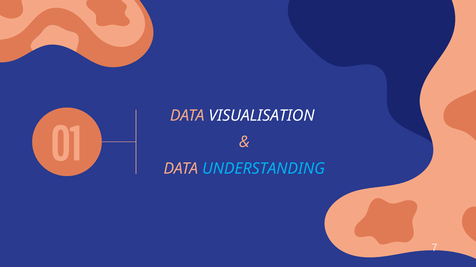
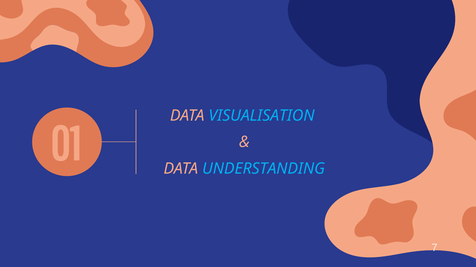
VISUALISATION colour: white -> light blue
